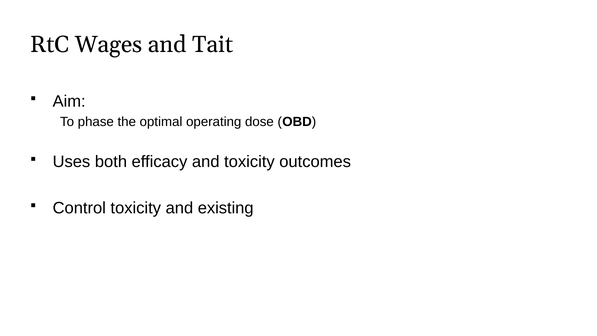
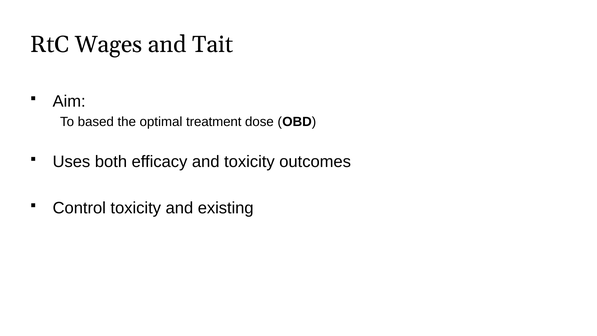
phase: phase -> based
operating: operating -> treatment
